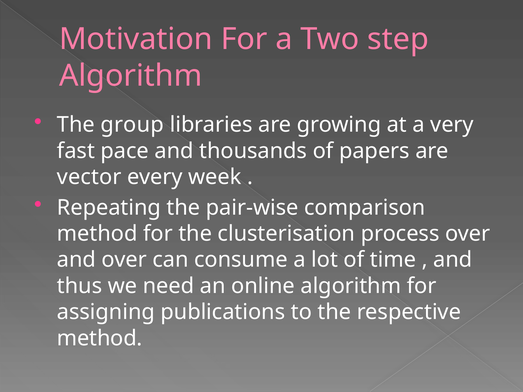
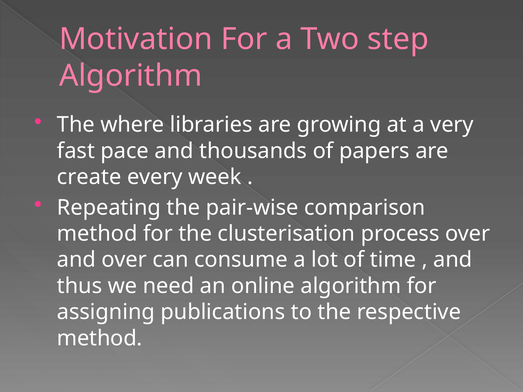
group: group -> where
vector: vector -> create
